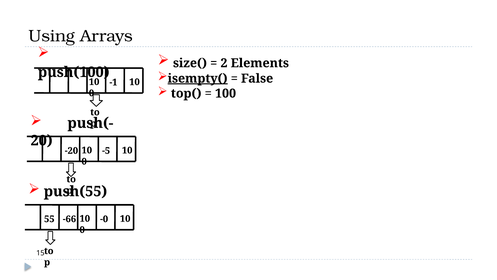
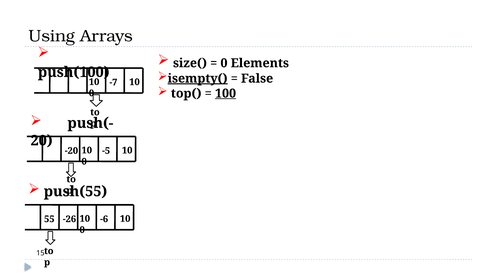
2 at (224, 63): 2 -> 0
-1: -1 -> -7
100 underline: none -> present
-66: -66 -> -26
-0: -0 -> -6
